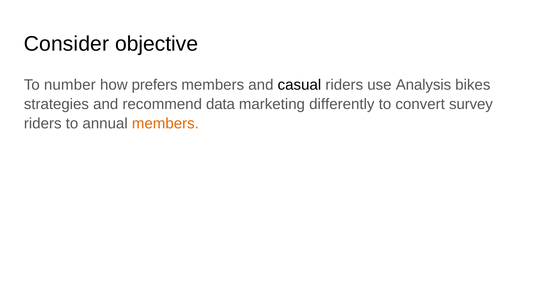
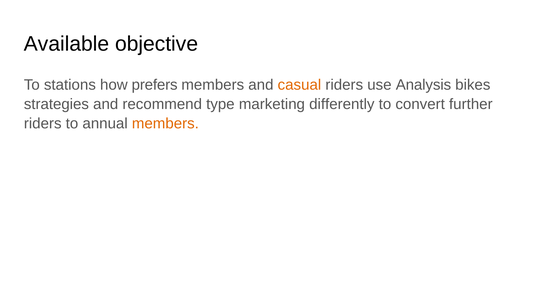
Consider: Consider -> Available
number: number -> stations
casual colour: black -> orange
data: data -> type
survey: survey -> further
